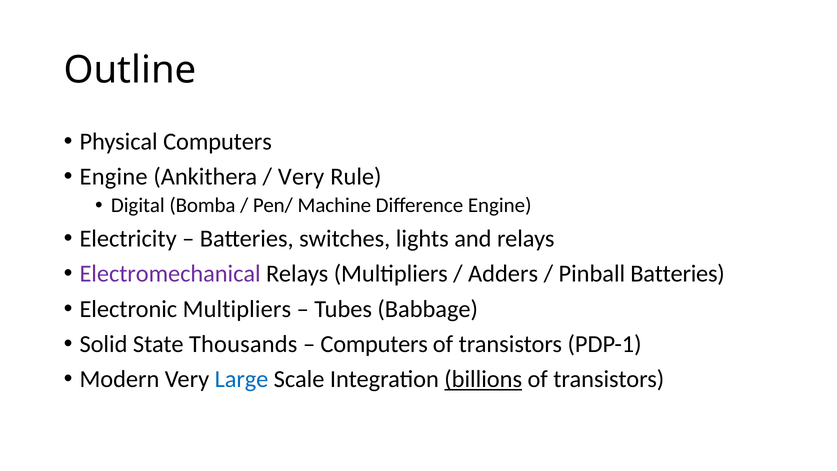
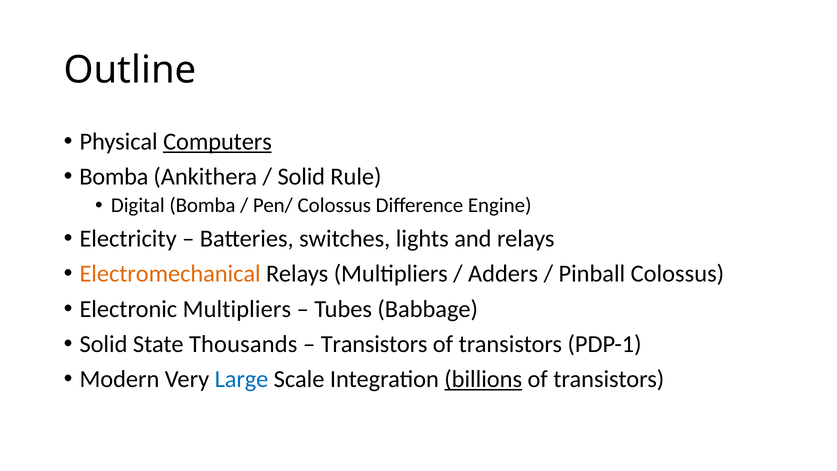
Computers at (217, 142) underline: none -> present
Engine at (114, 177): Engine -> Bomba
Very at (301, 177): Very -> Solid
Pen/ Machine: Machine -> Colossus
Electromechanical colour: purple -> orange
Pinball Batteries: Batteries -> Colossus
Computers at (374, 344): Computers -> Transistors
